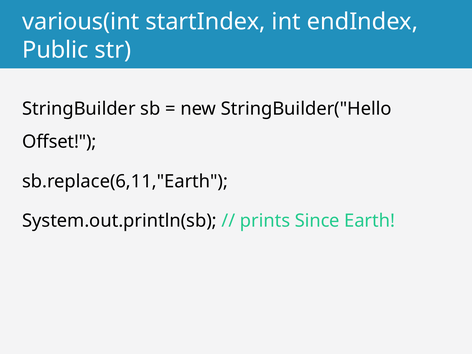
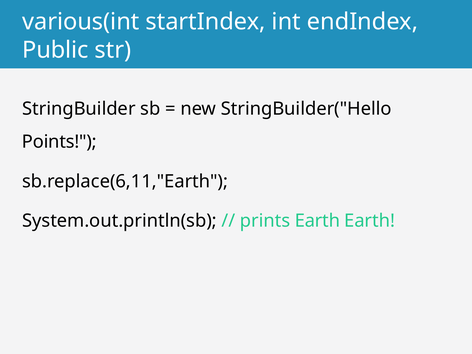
Offset: Offset -> Points
prints Since: Since -> Earth
